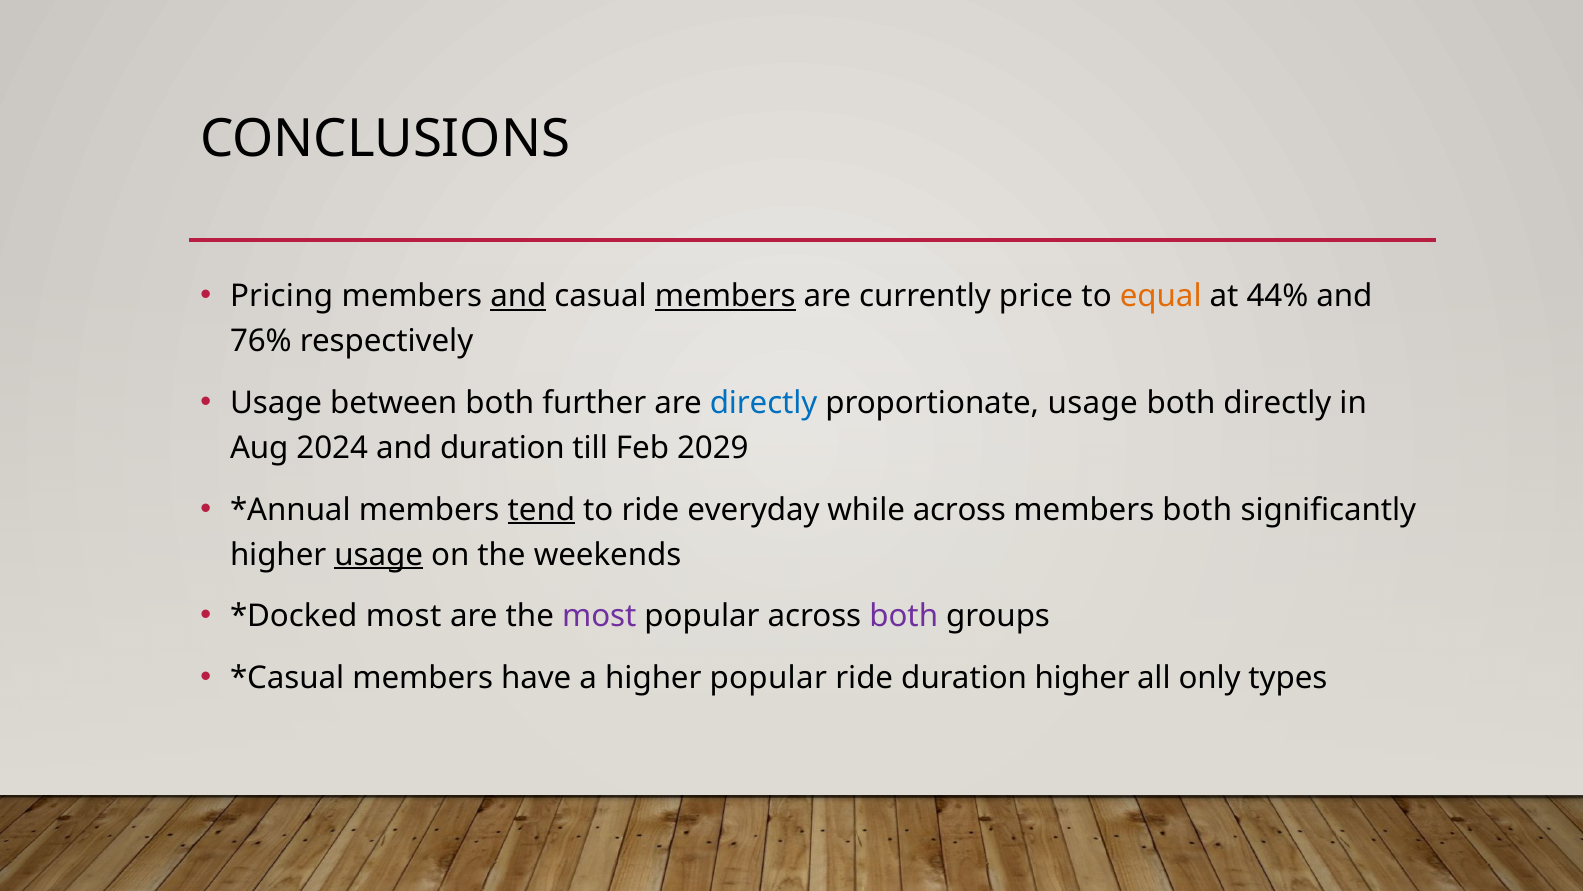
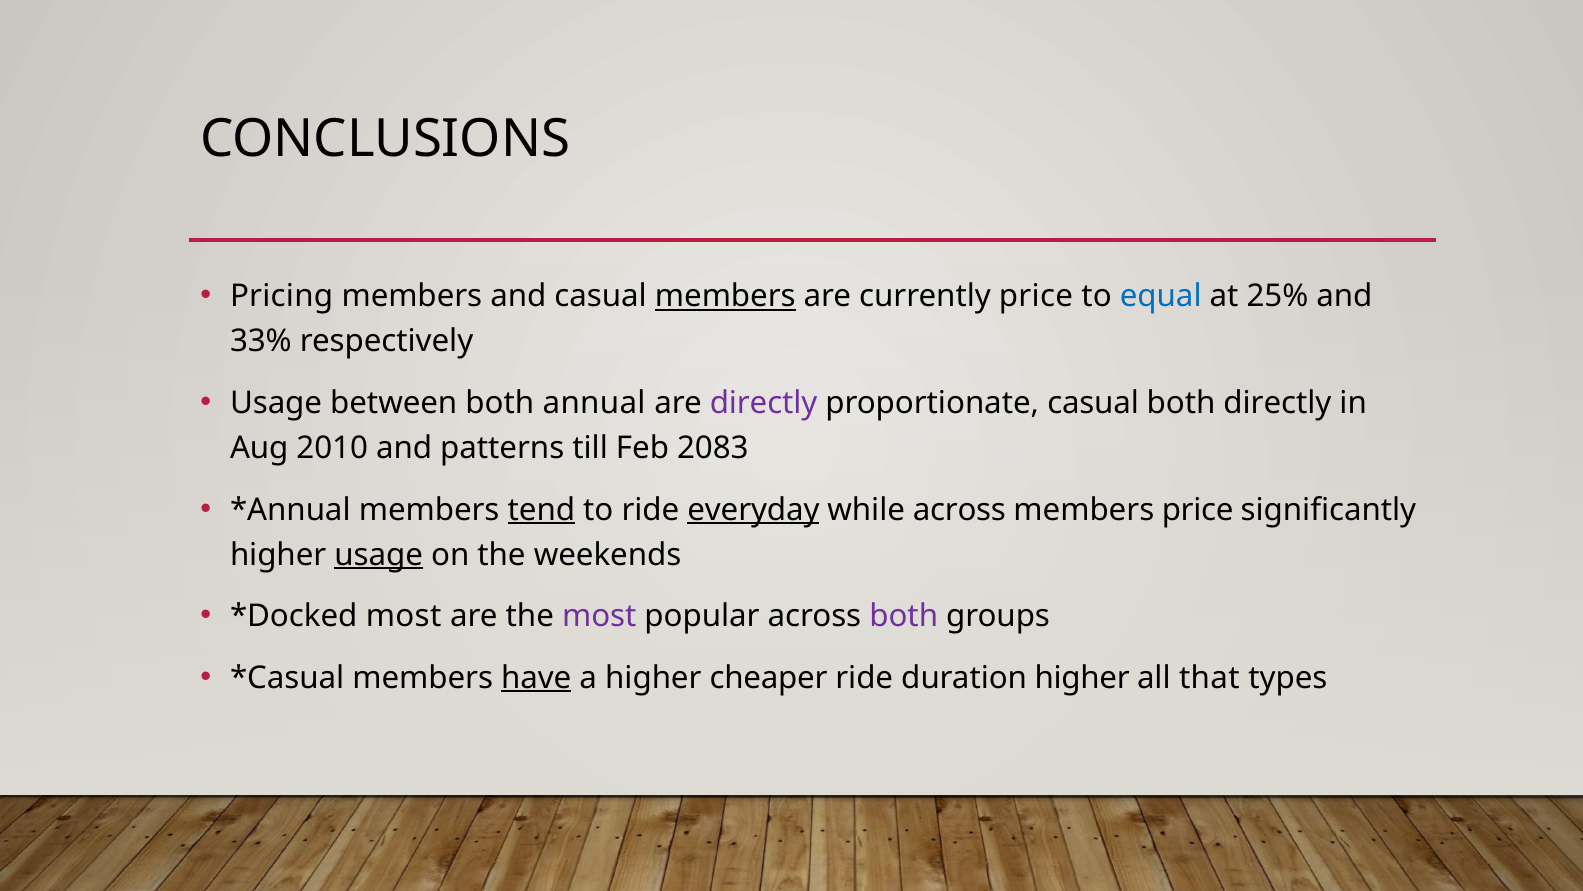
and at (518, 296) underline: present -> none
equal colour: orange -> blue
44%: 44% -> 25%
76%: 76% -> 33%
further: further -> annual
directly at (764, 403) colour: blue -> purple
proportionate usage: usage -> casual
2024: 2024 -> 2010
and duration: duration -> patterns
2029: 2029 -> 2083
everyday underline: none -> present
members both: both -> price
have underline: none -> present
higher popular: popular -> cheaper
only: only -> that
